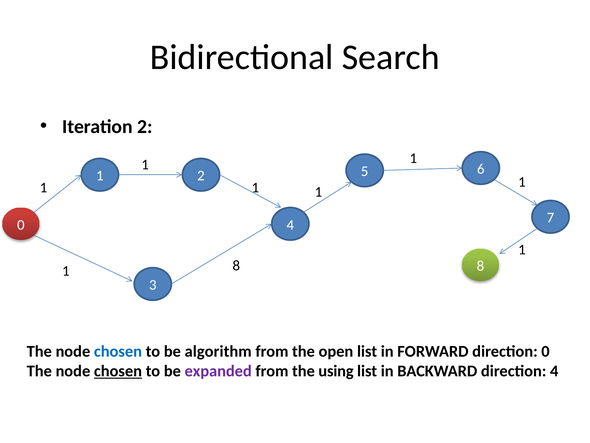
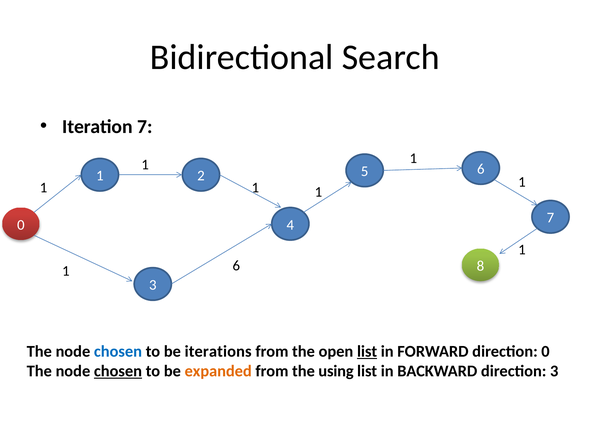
Iteration 2: 2 -> 7
1 8: 8 -> 6
algorithm: algorithm -> iterations
list at (367, 351) underline: none -> present
expanded colour: purple -> orange
direction 4: 4 -> 3
